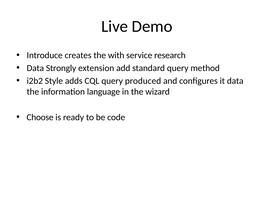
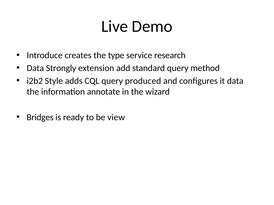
with: with -> type
language: language -> annotate
Choose: Choose -> Bridges
code: code -> view
